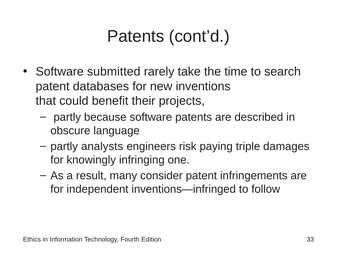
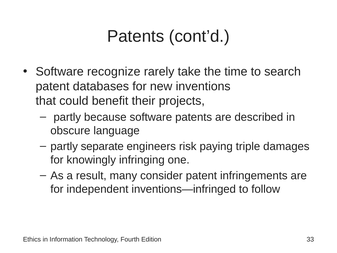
submitted: submitted -> recognize
analysts: analysts -> separate
